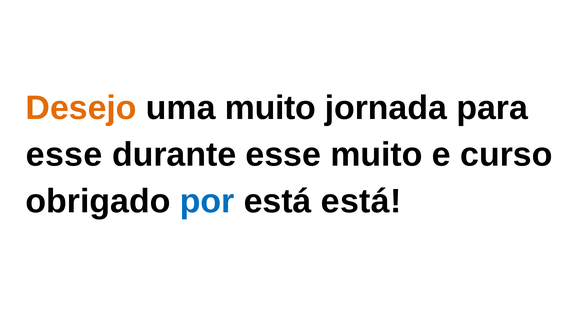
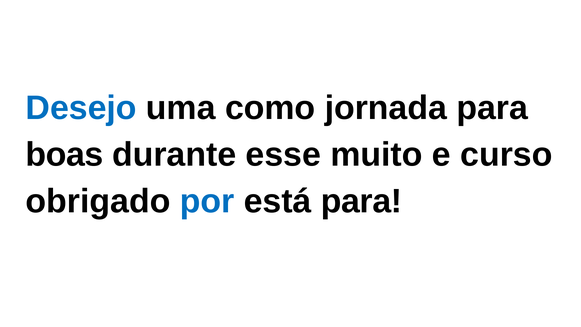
Desejo colour: orange -> blue
uma muito: muito -> como
esse at (64, 155): esse -> boas
está está: está -> para
